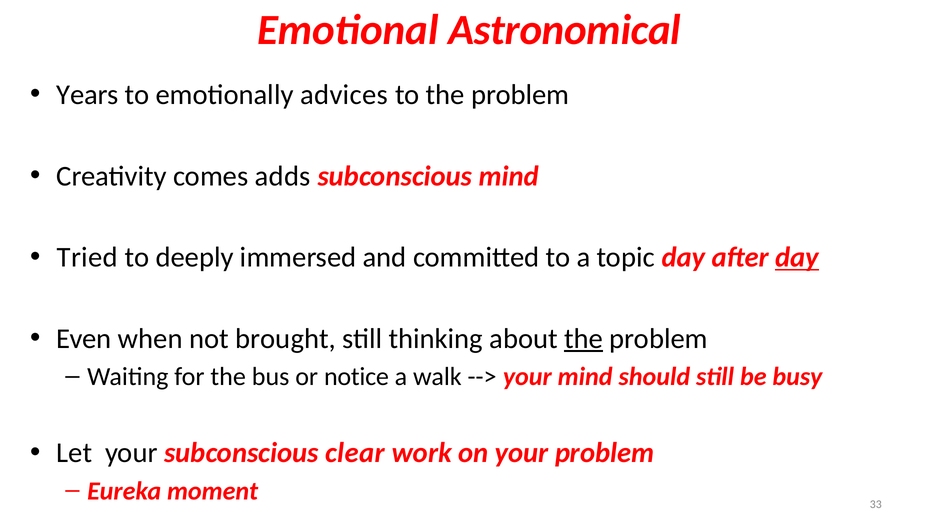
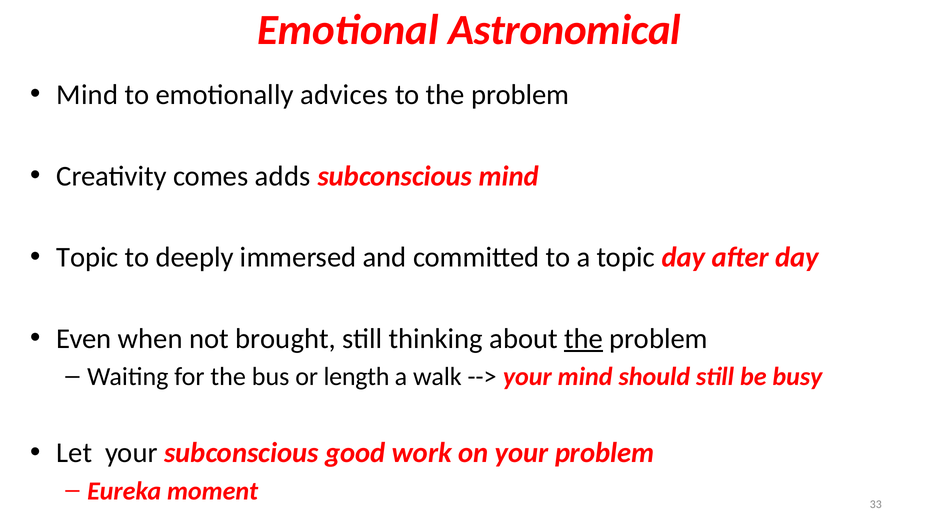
Years at (88, 95): Years -> Mind
Tried at (87, 257): Tried -> Topic
day at (797, 257) underline: present -> none
notice: notice -> length
clear: clear -> good
